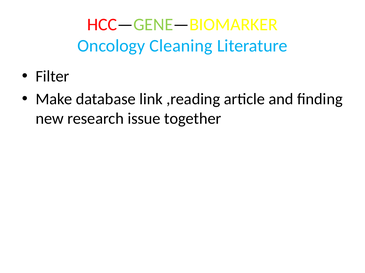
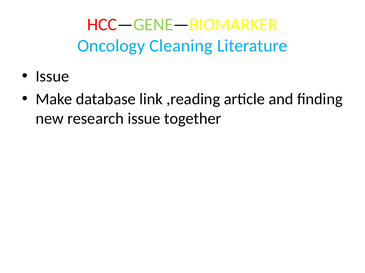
Filter at (52, 77): Filter -> Issue
